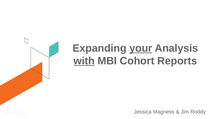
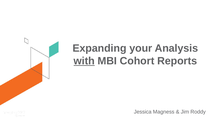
your underline: present -> none
